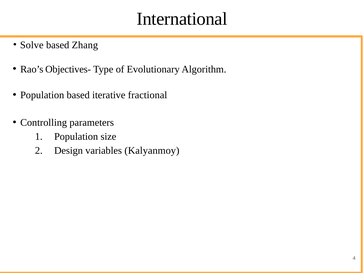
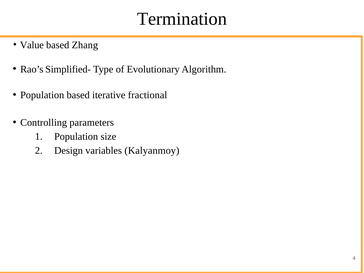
International: International -> Termination
Solve: Solve -> Value
Objectives-: Objectives- -> Simplified-
